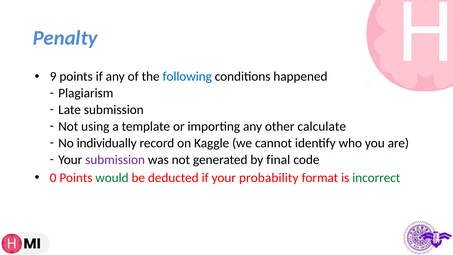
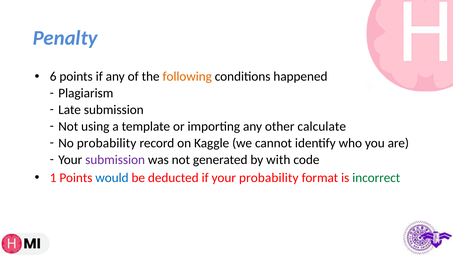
9: 9 -> 6
following colour: blue -> orange
No individually: individually -> probability
final: final -> with
0: 0 -> 1
would colour: green -> blue
